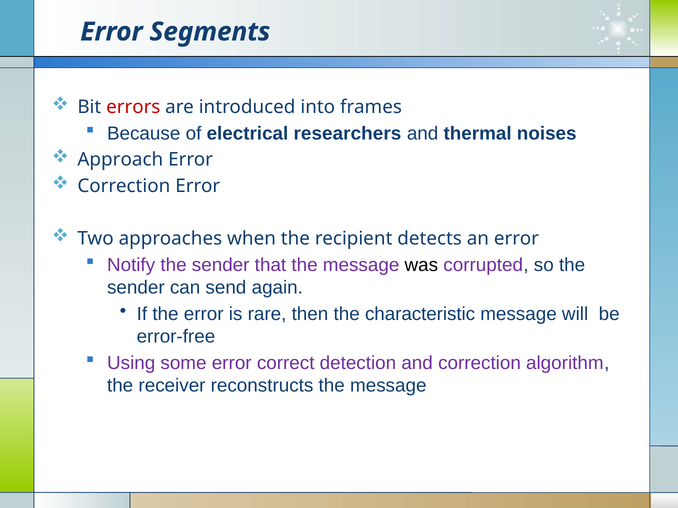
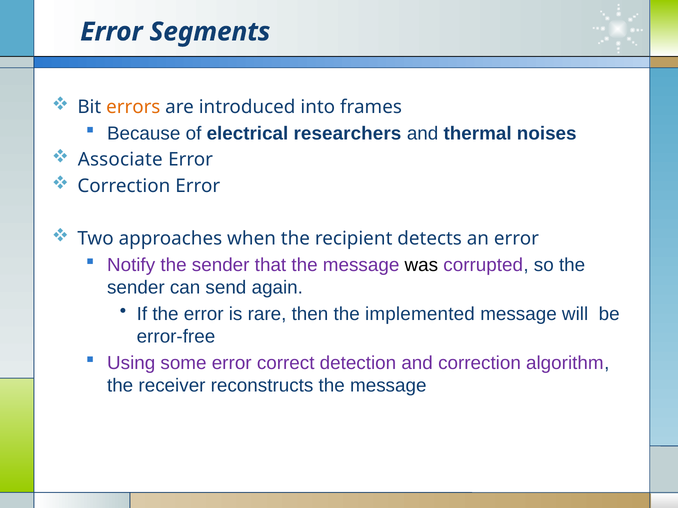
errors colour: red -> orange
Approach: Approach -> Associate
characteristic: characteristic -> implemented
